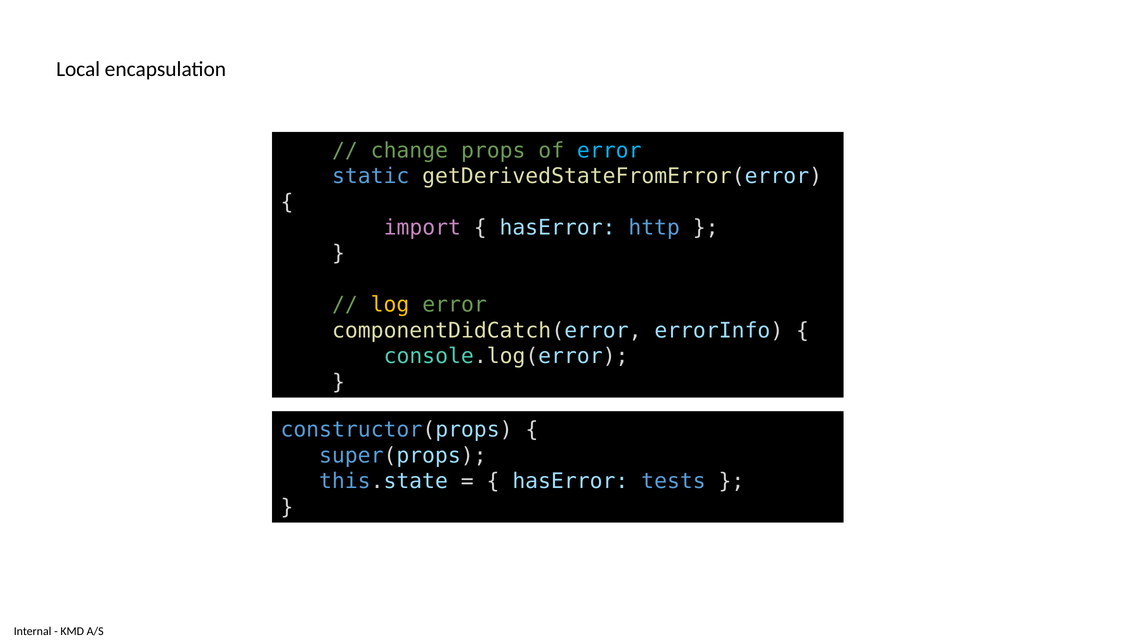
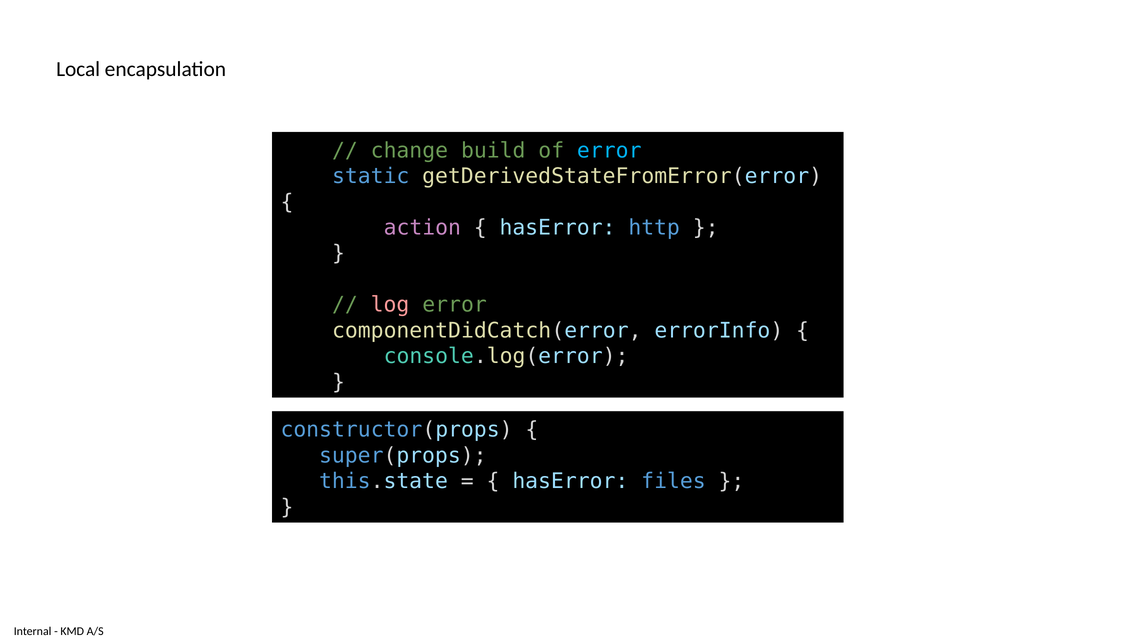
props: props -> build
import: import -> action
log colour: yellow -> pink
tests: tests -> files
